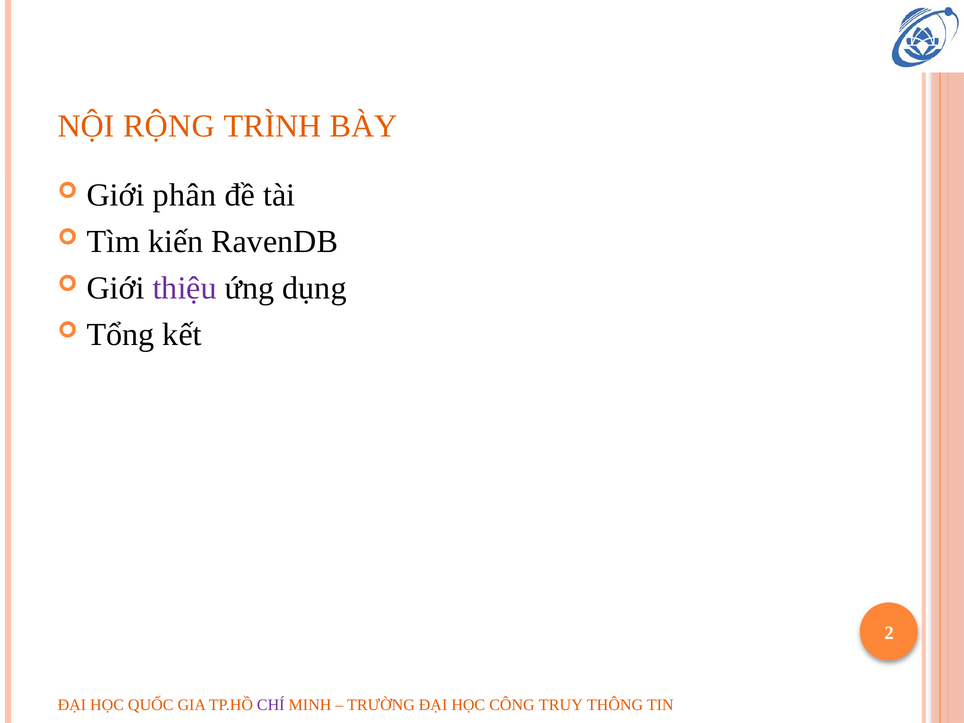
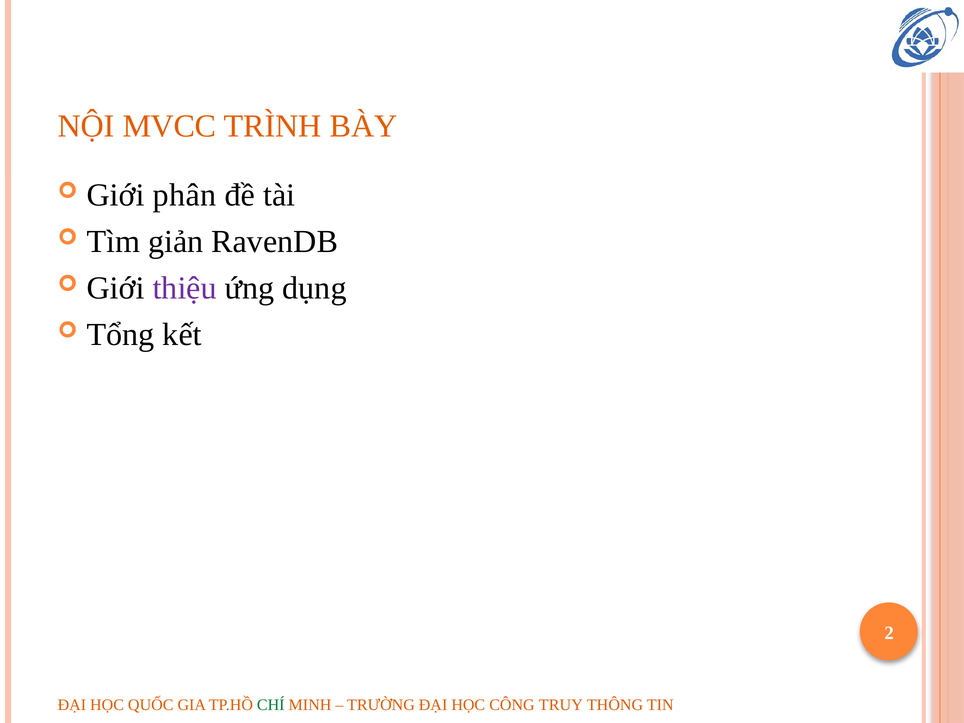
RỘNG: RỘNG -> MVCC
kiến: kiến -> giản
CHÍ colour: purple -> green
